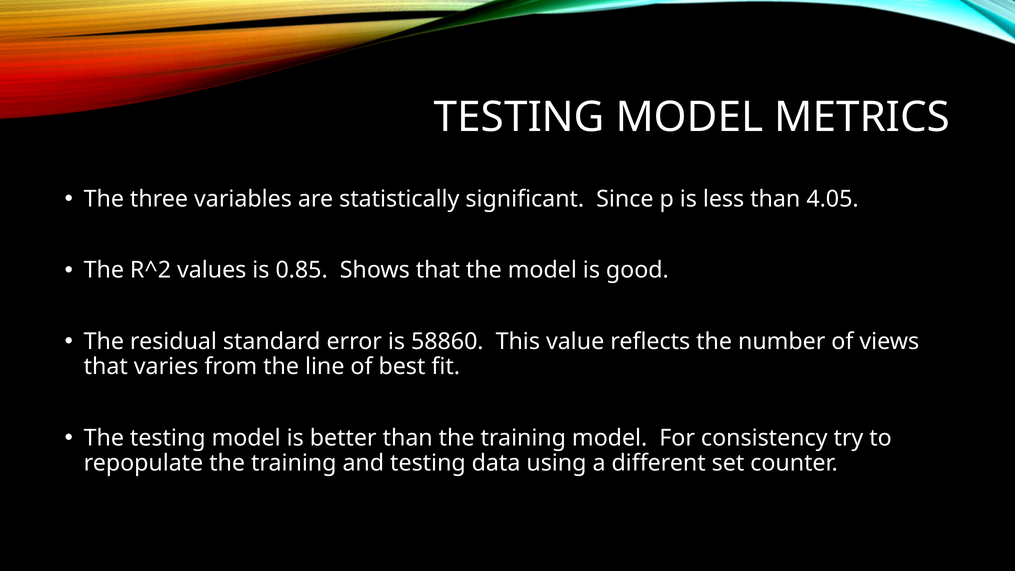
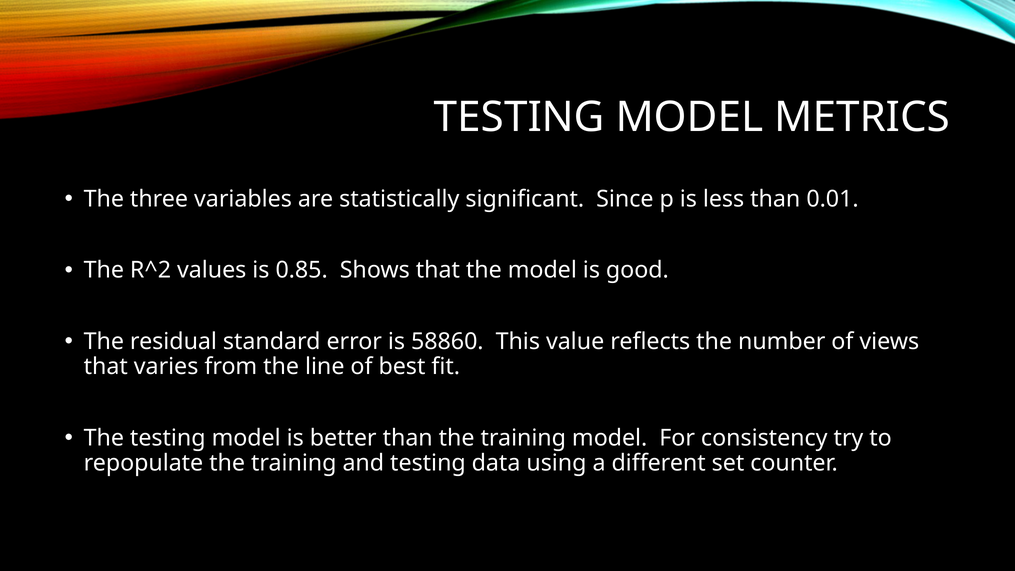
4.05: 4.05 -> 0.01
